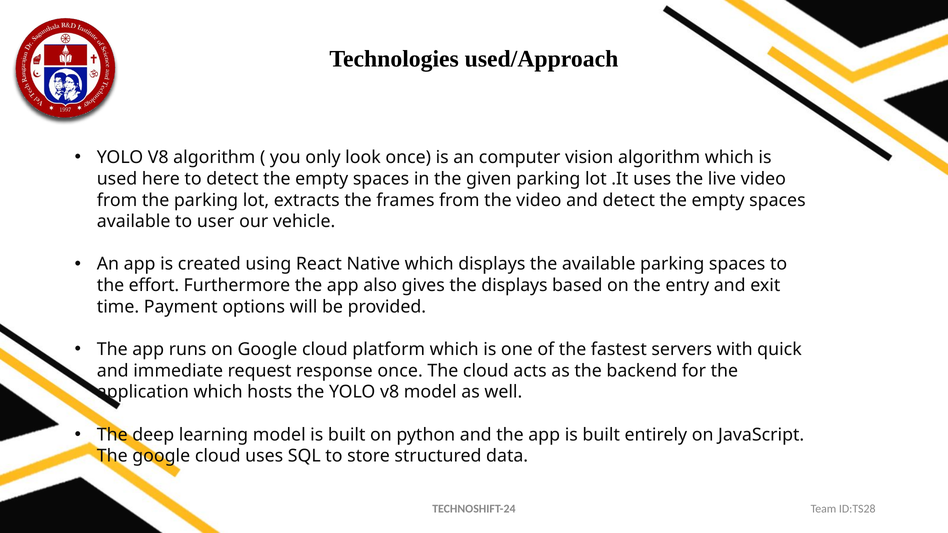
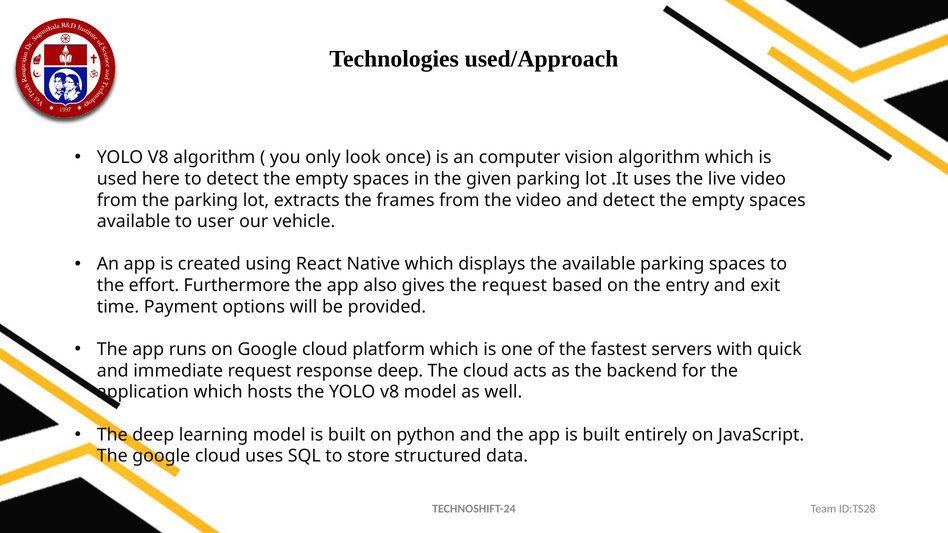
the displays: displays -> request
response once: once -> deep
